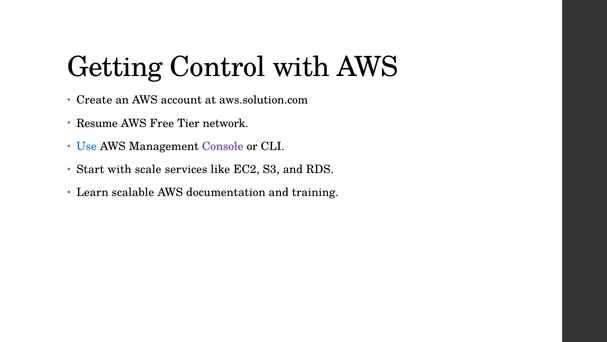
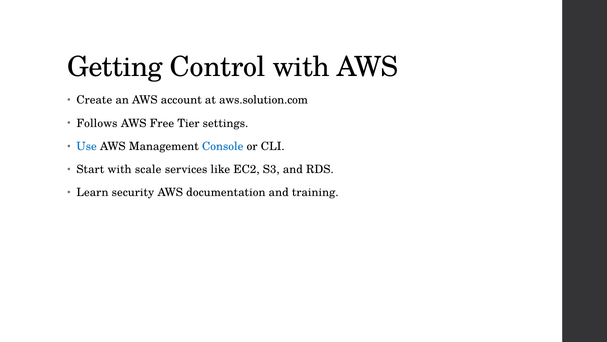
Resume: Resume -> Follows
network: network -> settings
Console colour: purple -> blue
scalable: scalable -> security
